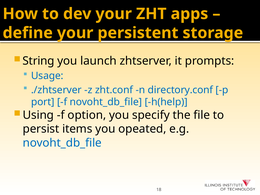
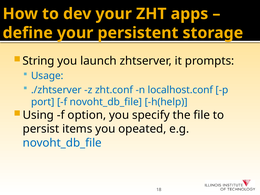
directory.conf: directory.conf -> localhost.conf
